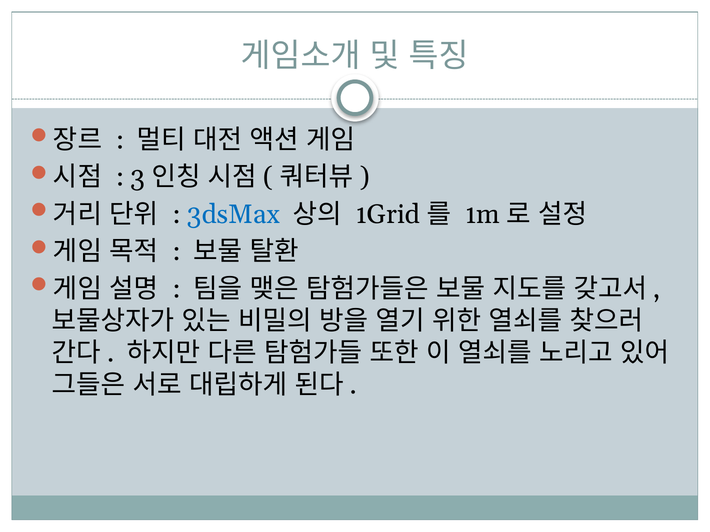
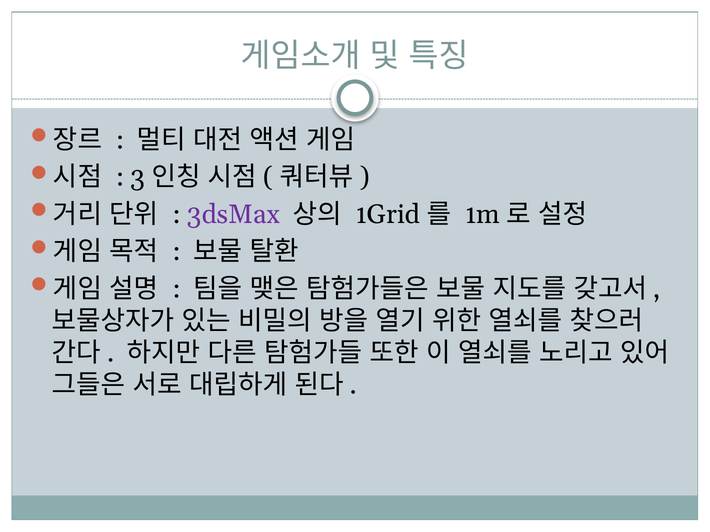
3dsMax colour: blue -> purple
